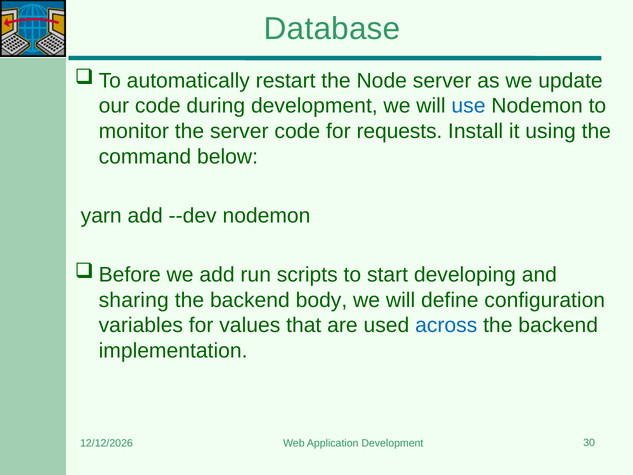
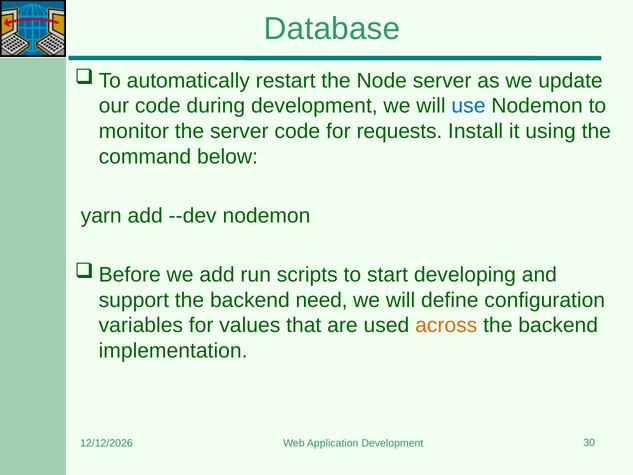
sharing: sharing -> support
body: body -> need
across colour: blue -> orange
